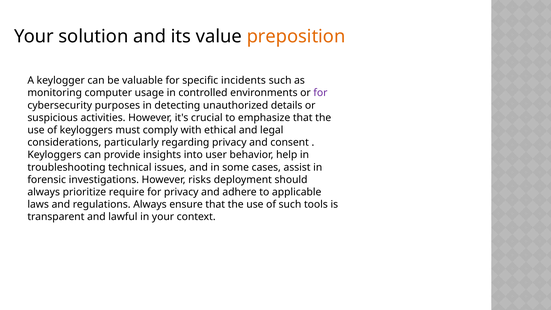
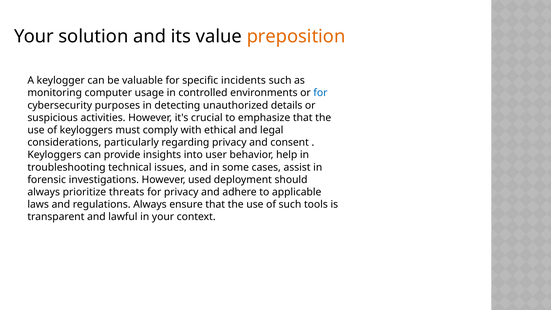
for at (320, 93) colour: purple -> blue
risks: risks -> used
require: require -> threats
